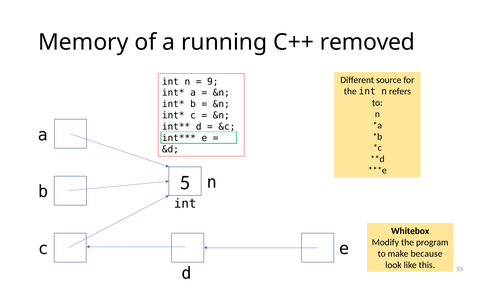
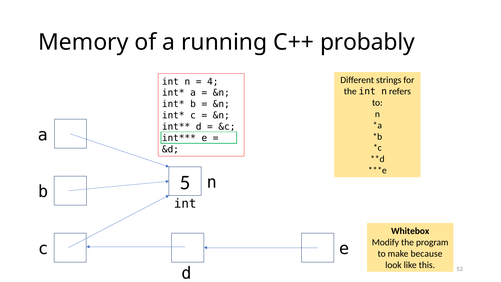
removed: removed -> probably
source: source -> strings
9: 9 -> 4
